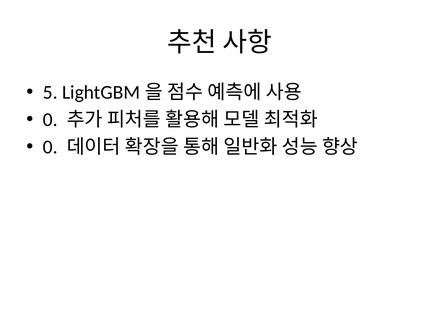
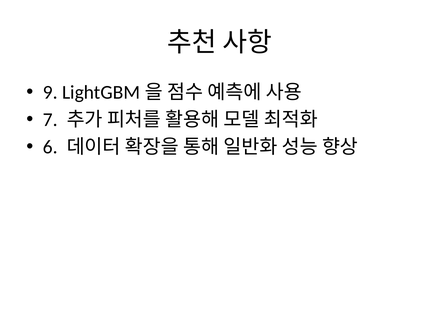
5: 5 -> 9
0 at (50, 119): 0 -> 7
0 at (50, 147): 0 -> 6
